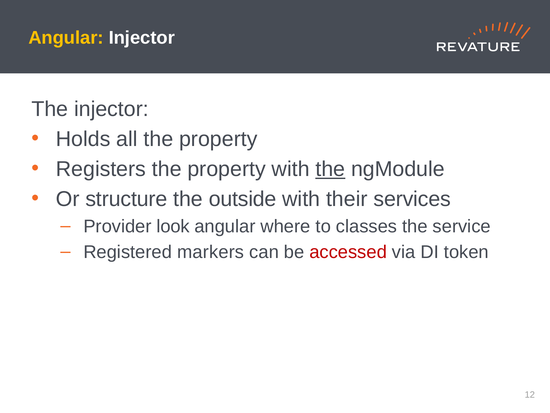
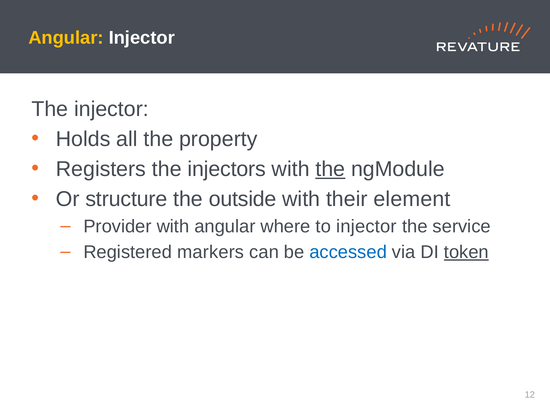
Registers the property: property -> injectors
services: services -> element
Provider look: look -> with
to classes: classes -> injector
accessed colour: red -> blue
token underline: none -> present
